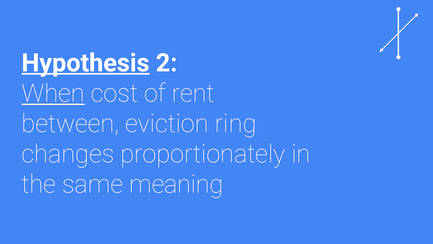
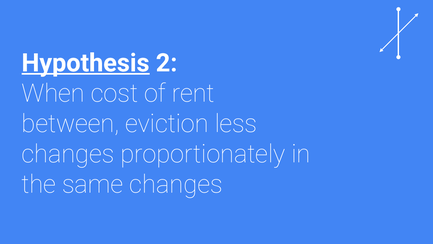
When underline: present -> none
ring: ring -> less
same meaning: meaning -> changes
